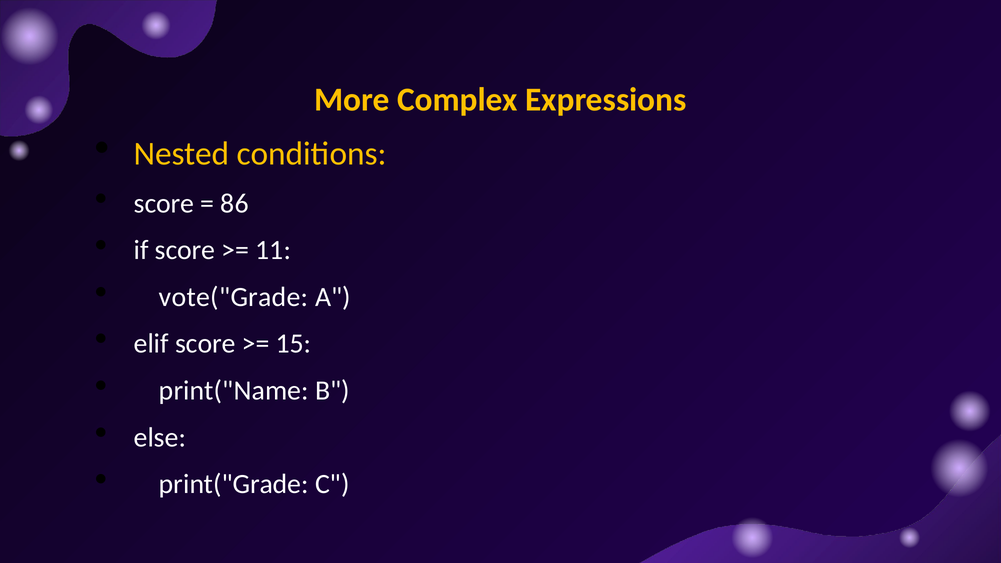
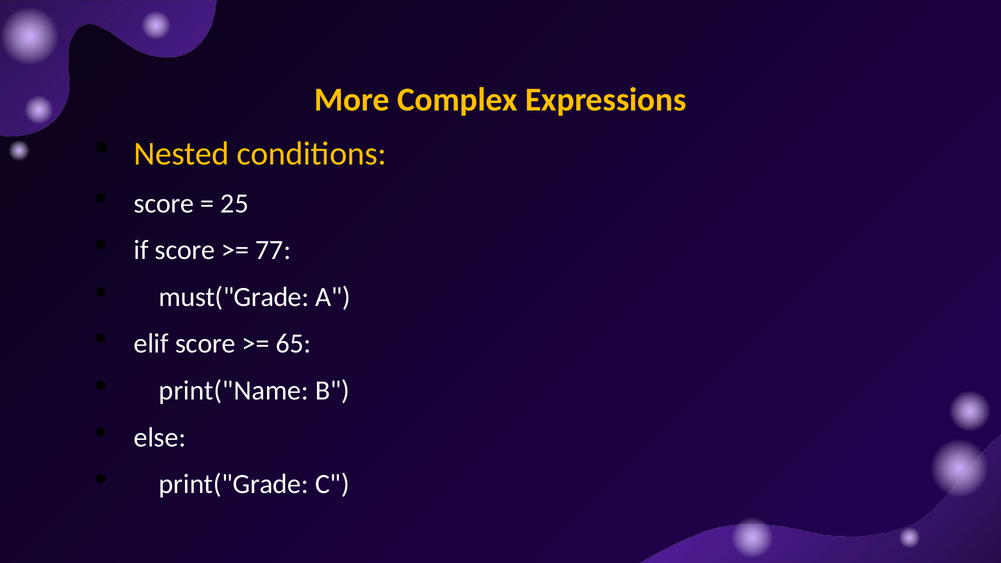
86: 86 -> 25
11: 11 -> 77
vote("Grade: vote("Grade -> must("Grade
15: 15 -> 65
